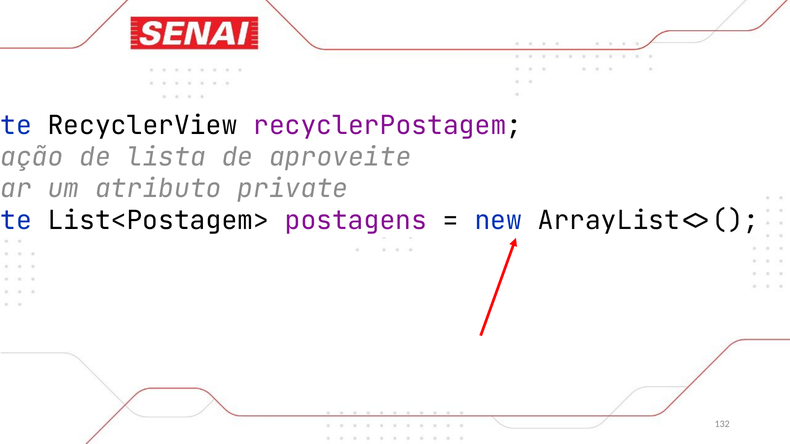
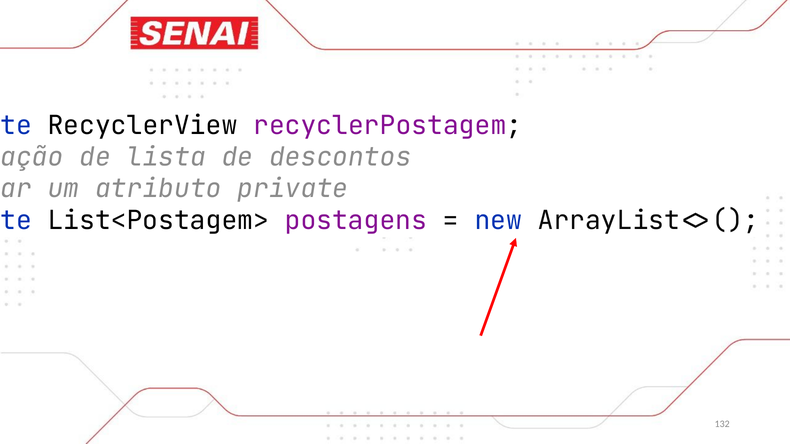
aproveite: aproveite -> descontos
